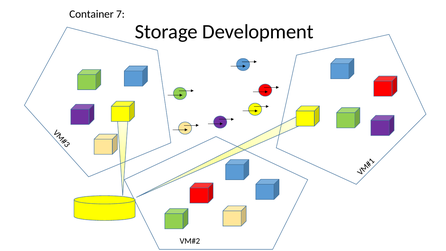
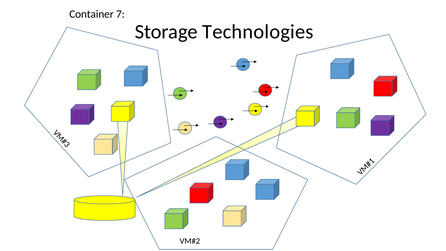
Development: Development -> Technologies
